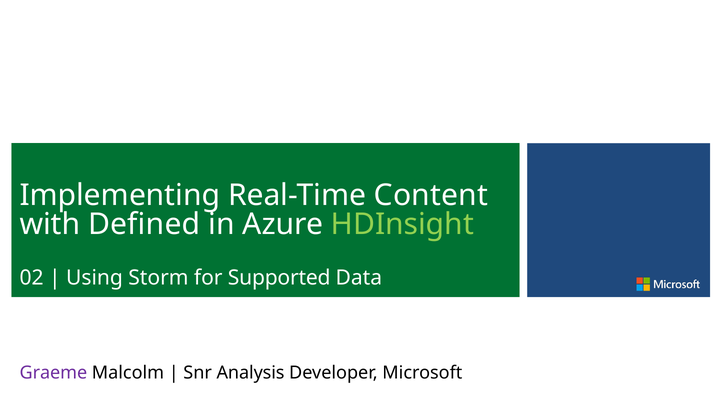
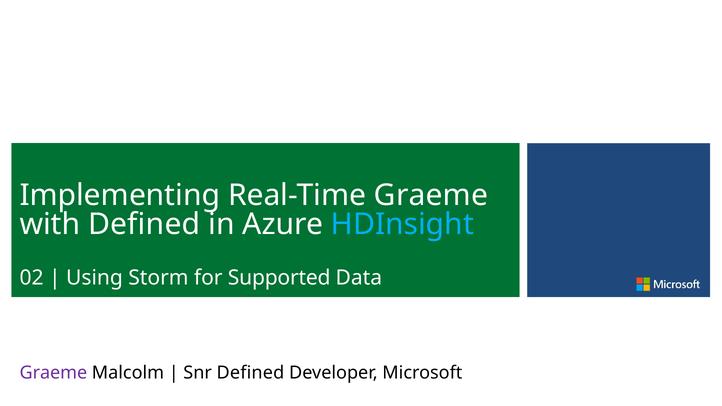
Real-Time Content: Content -> Graeme
HDInsight colour: light green -> light blue
Snr Analysis: Analysis -> Defined
